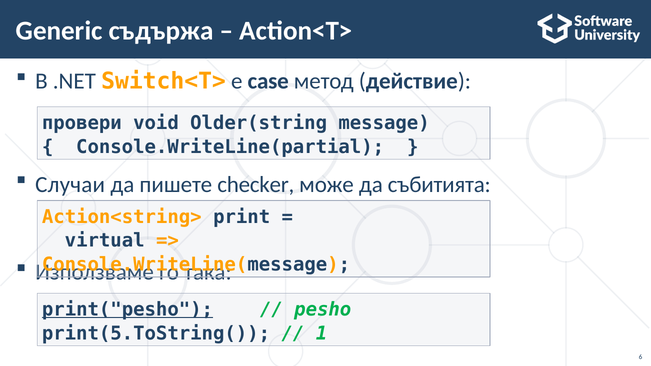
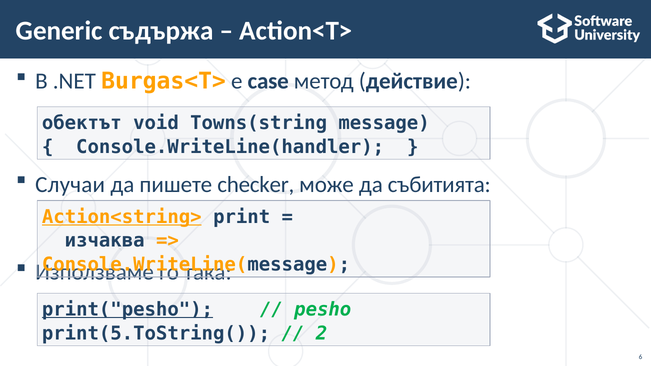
Switch<T>: Switch<T> -> Burgas<T>
провери: провери -> обектът
Older(string: Older(string -> Towns(string
Console.WriteLine(partial: Console.WriteLine(partial -> Console.WriteLine(handler
Action<string> underline: none -> present
virtual: virtual -> изчаква
1: 1 -> 2
